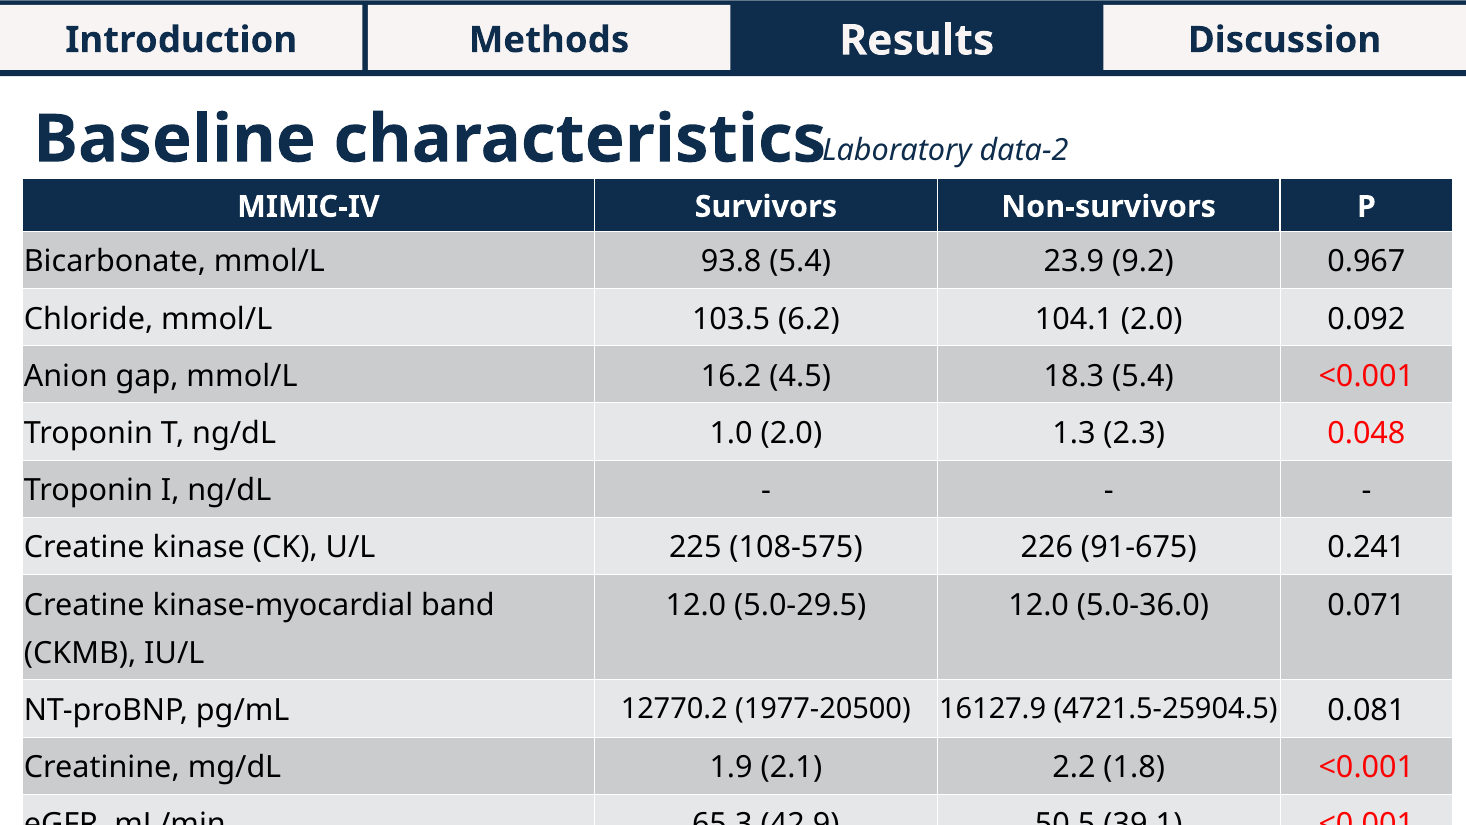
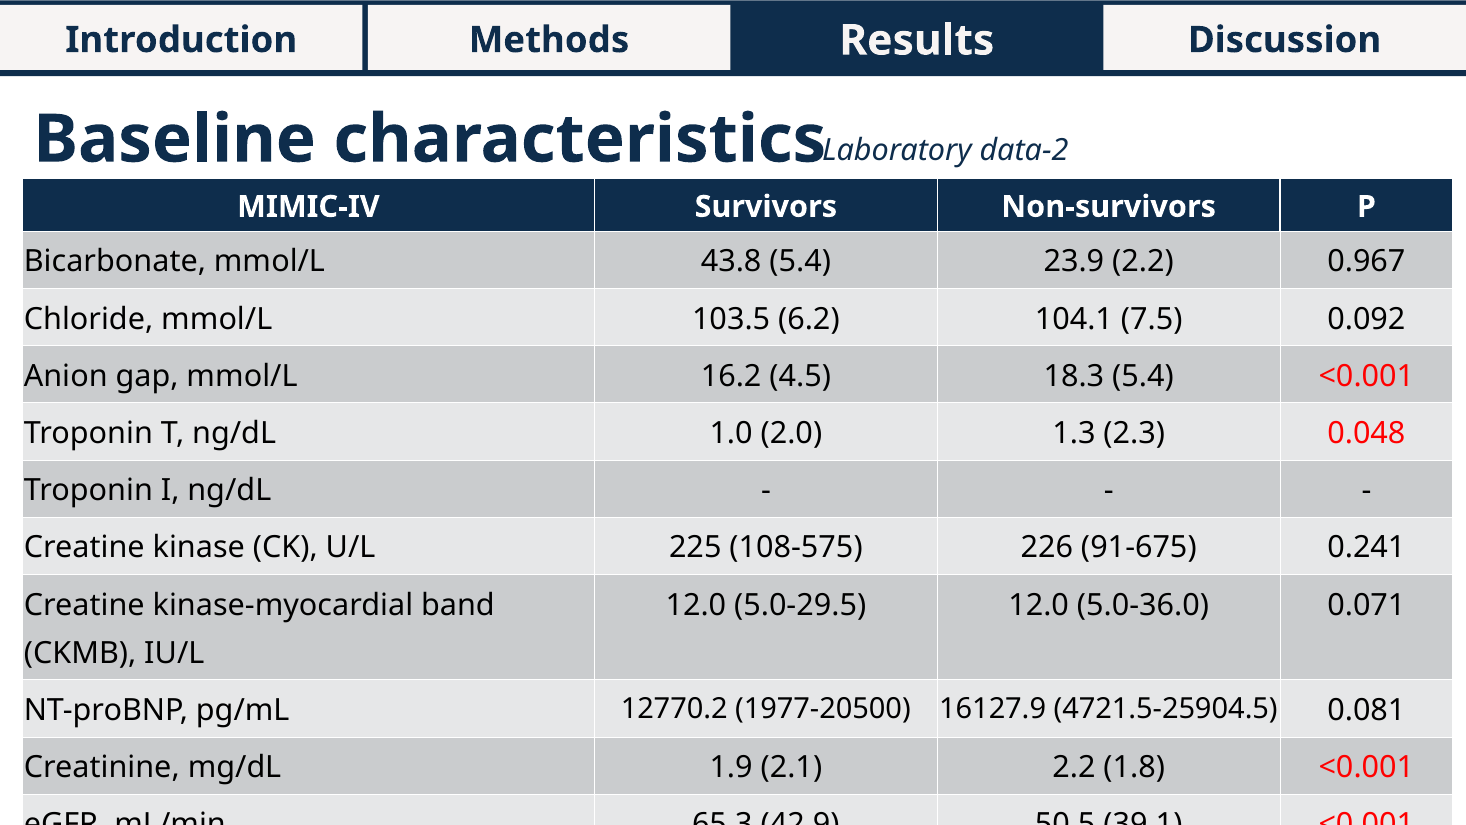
93.8: 93.8 -> 43.8
23.9 9.2: 9.2 -> 2.2
104.1 2.0: 2.0 -> 7.5
